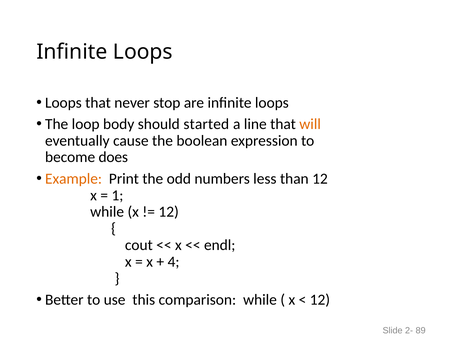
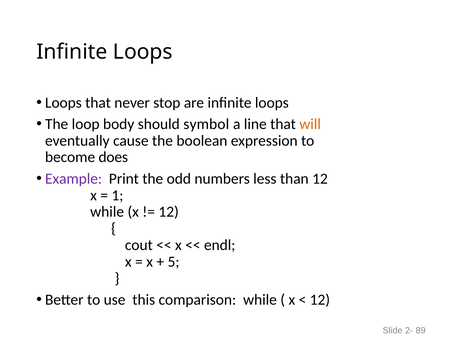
started: started -> symbol
Example colour: orange -> purple
4: 4 -> 5
